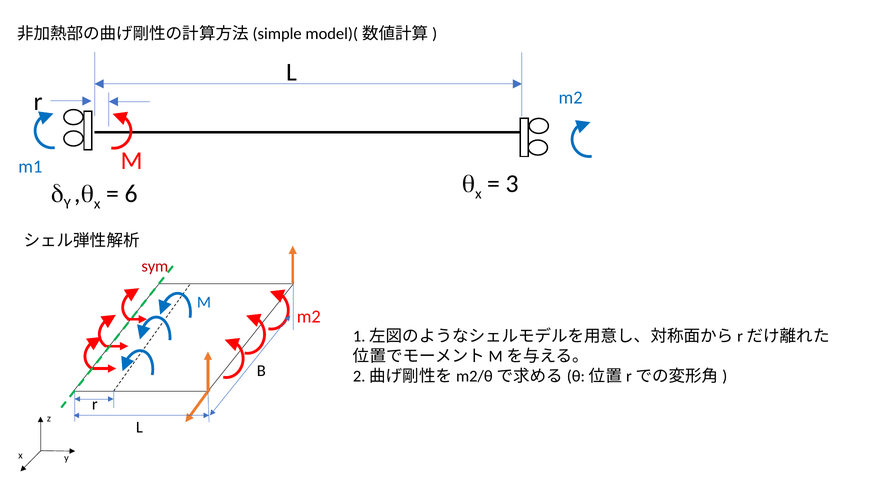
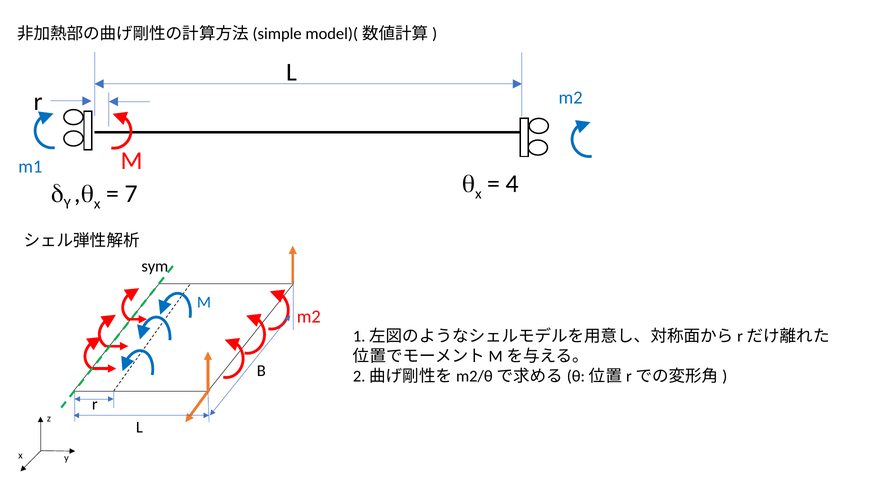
3: 3 -> 4
6: 6 -> 7
sym colour: red -> black
